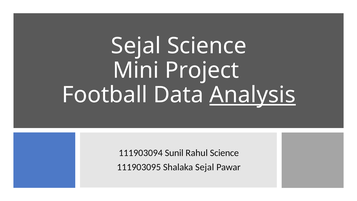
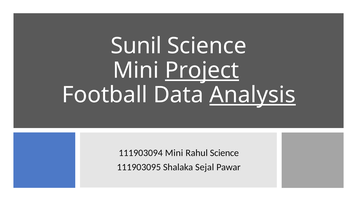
Sejal at (136, 46): Sejal -> Sunil
Project underline: none -> present
111903094 Sunil: Sunil -> Mini
